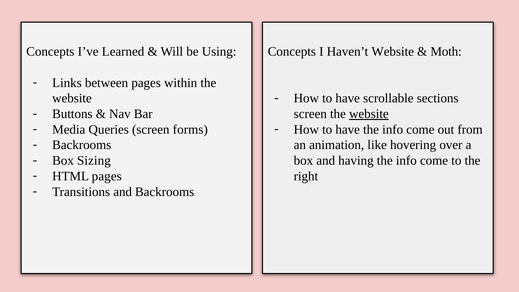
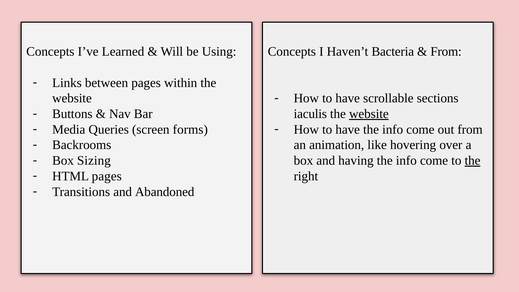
Haven’t Website: Website -> Bacteria
Moth at (446, 52): Moth -> From
screen at (310, 114): screen -> iaculis
the at (473, 161) underline: none -> present
and Backrooms: Backrooms -> Abandoned
